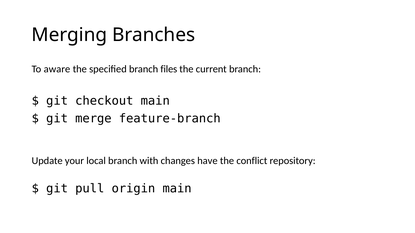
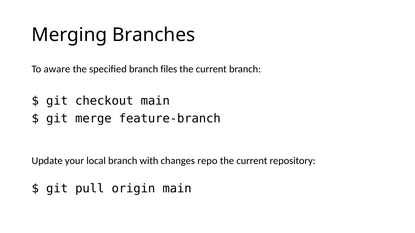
have: have -> repo
conflict at (252, 161): conflict -> current
